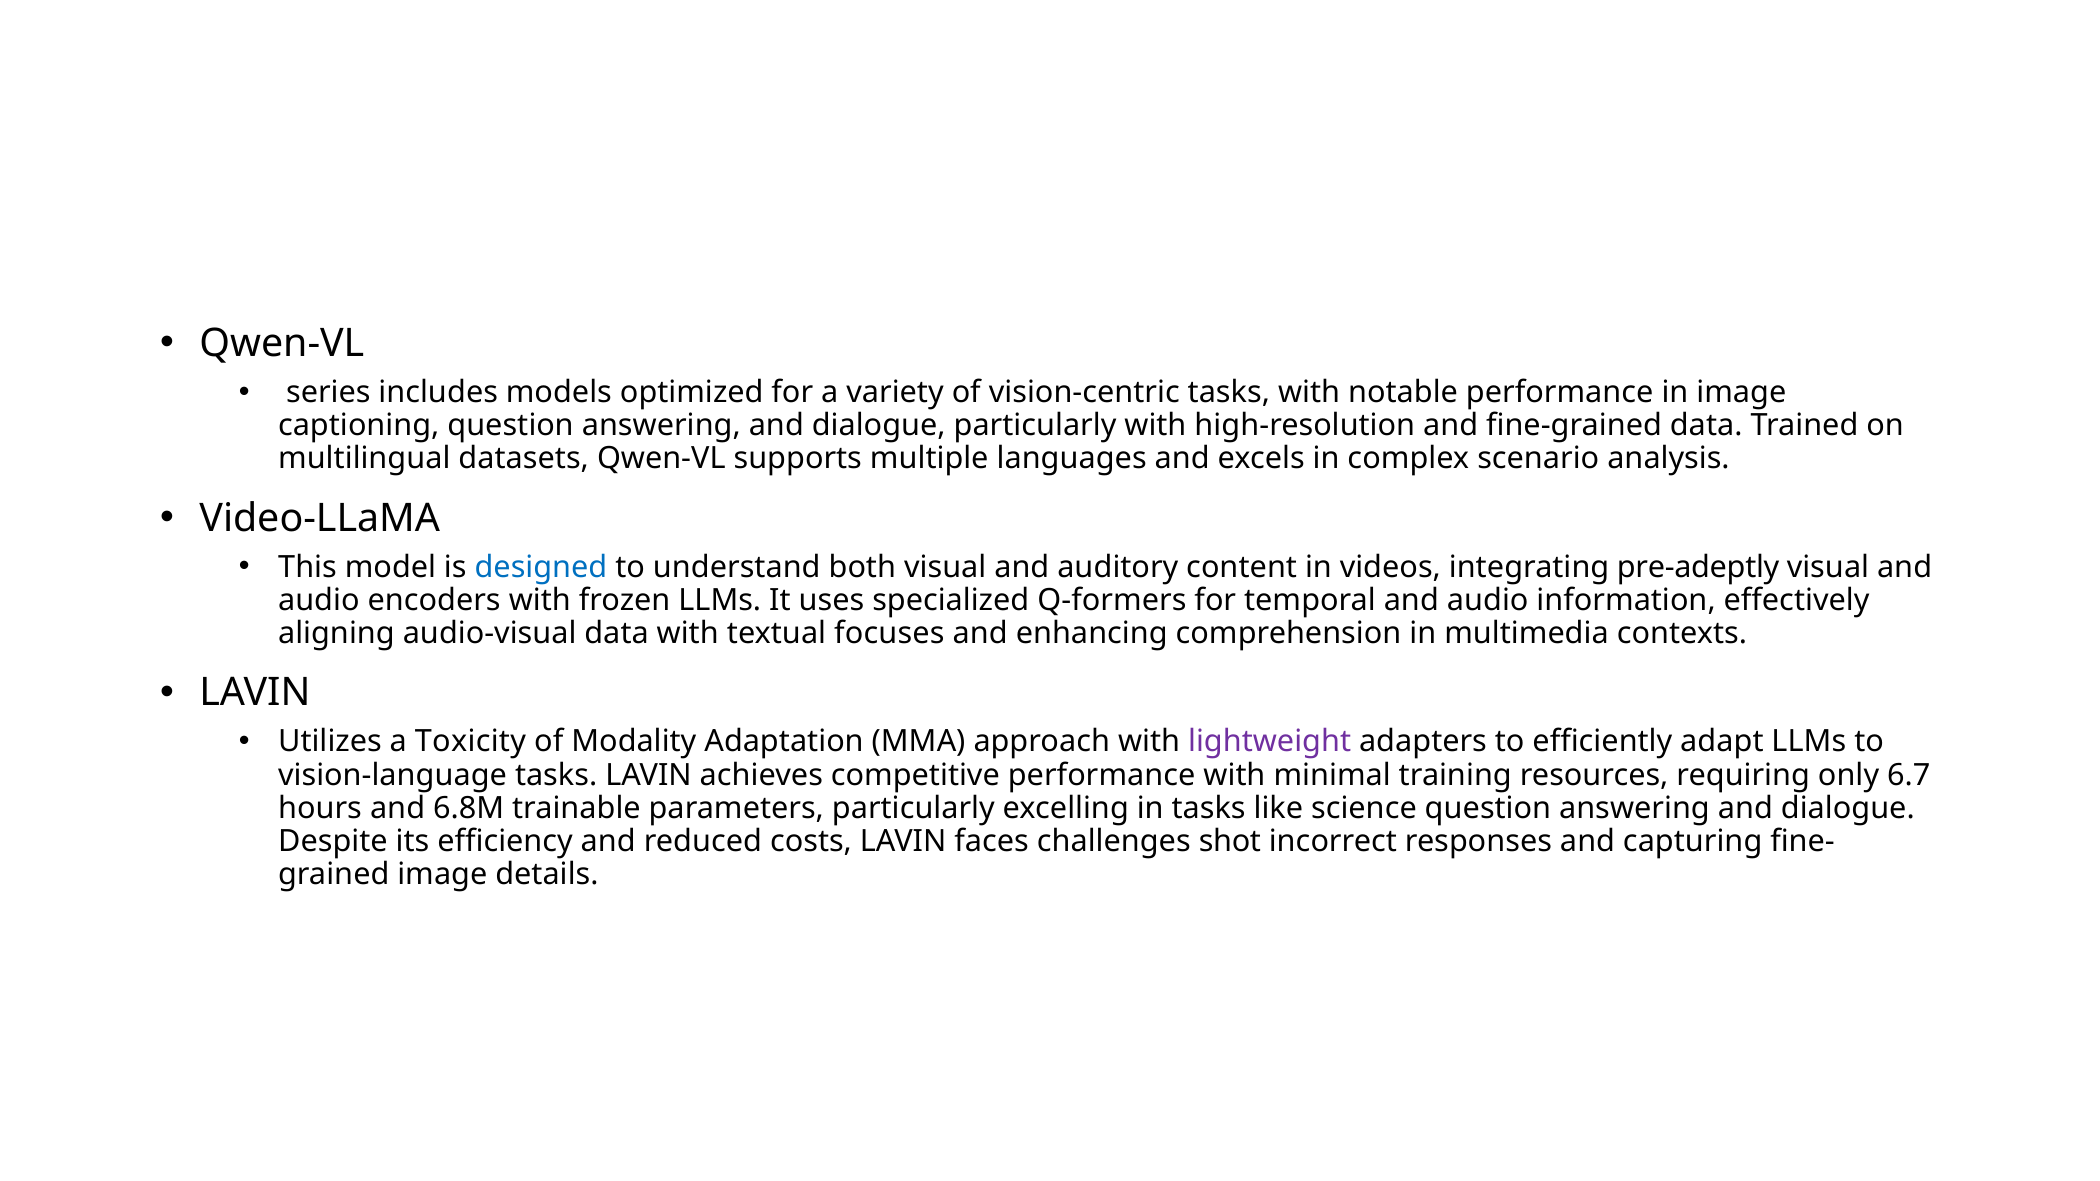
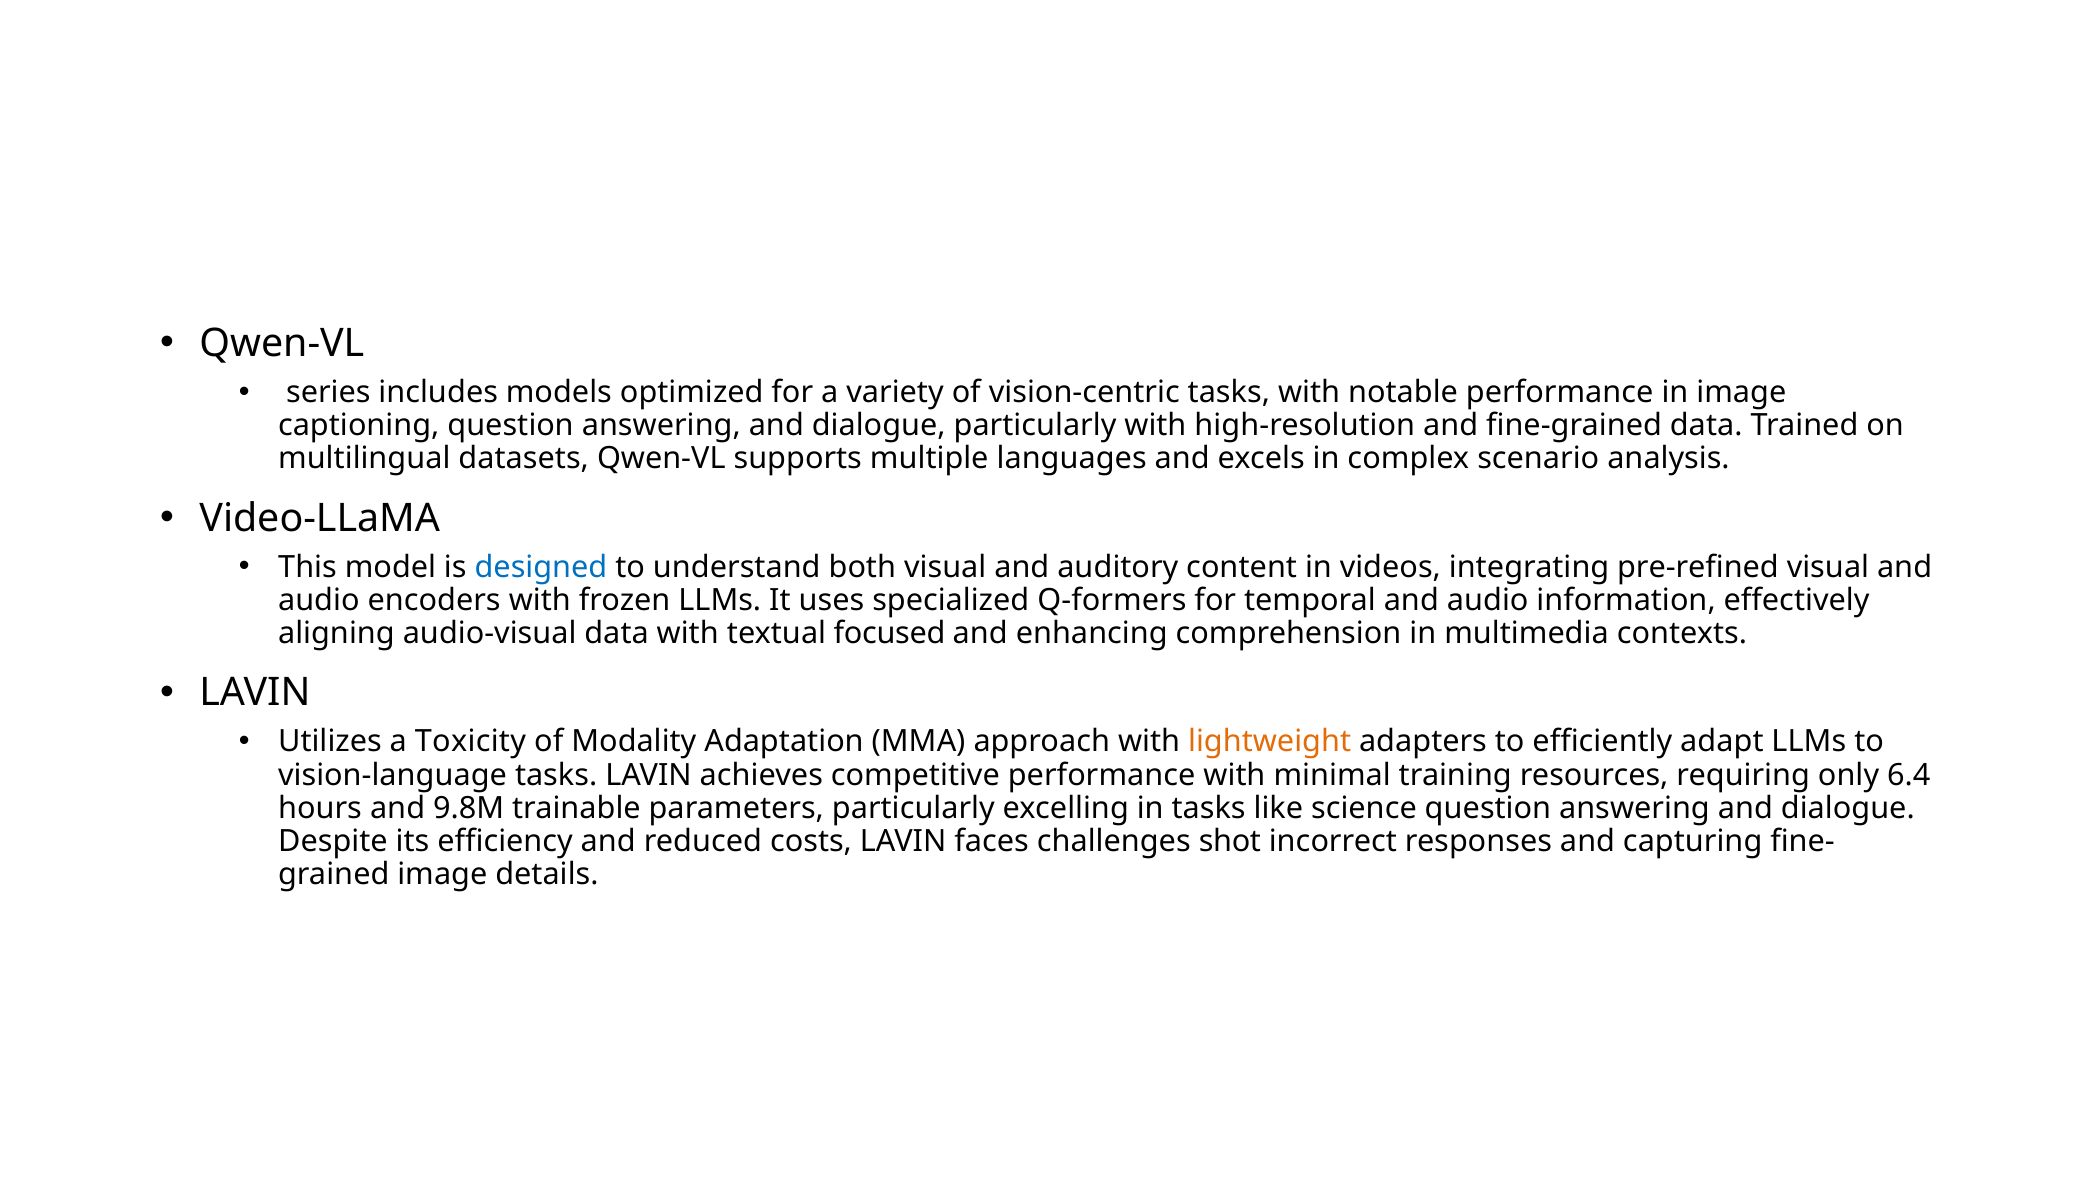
pre-adeptly: pre-adeptly -> pre-refined
focuses: focuses -> focused
lightweight colour: purple -> orange
6.7: 6.7 -> 6.4
6.8M: 6.8M -> 9.8M
